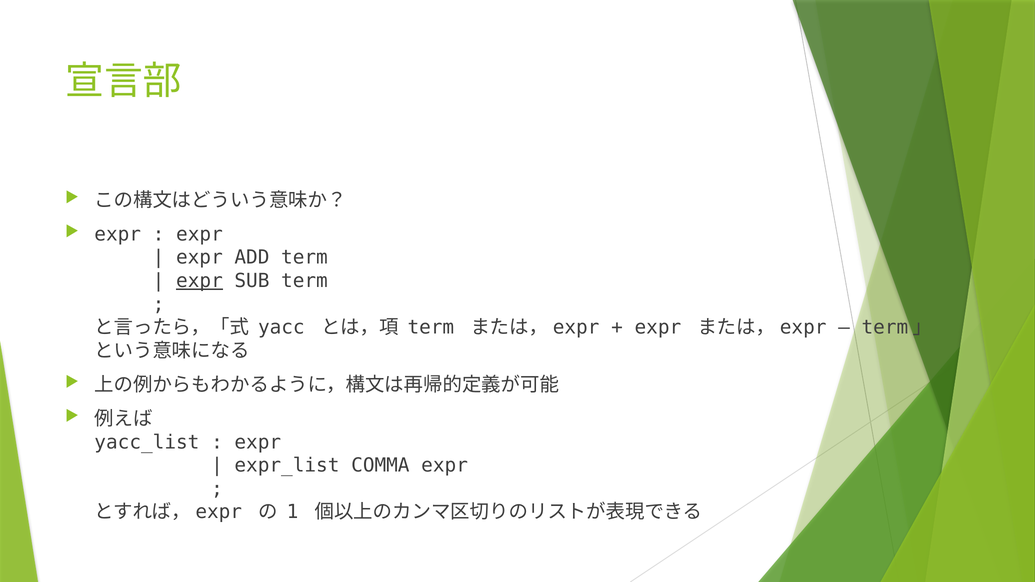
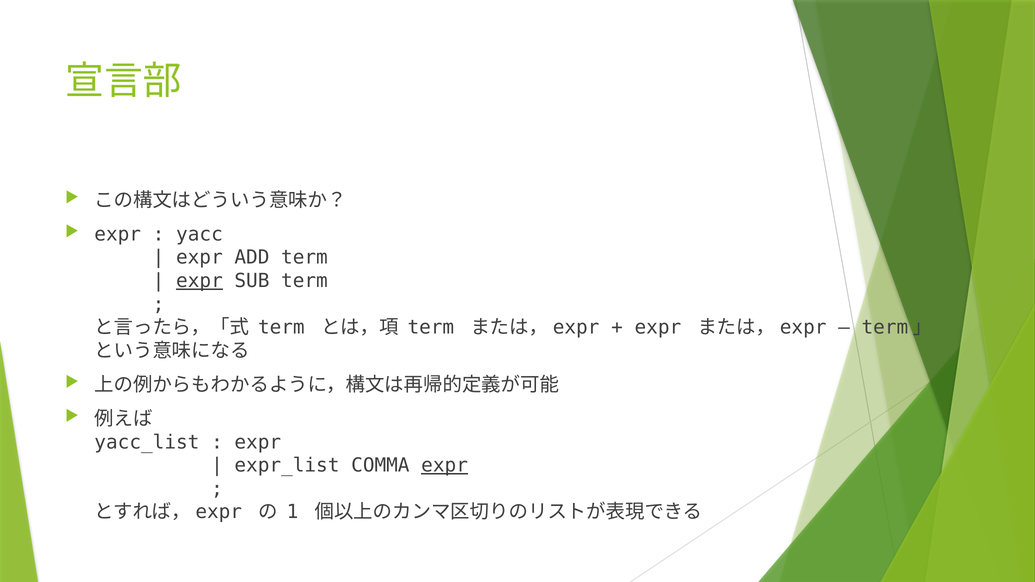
expr at (199, 234): expr -> yacc
yacc at (281, 328): yacc -> term
expr at (445, 466) underline: none -> present
